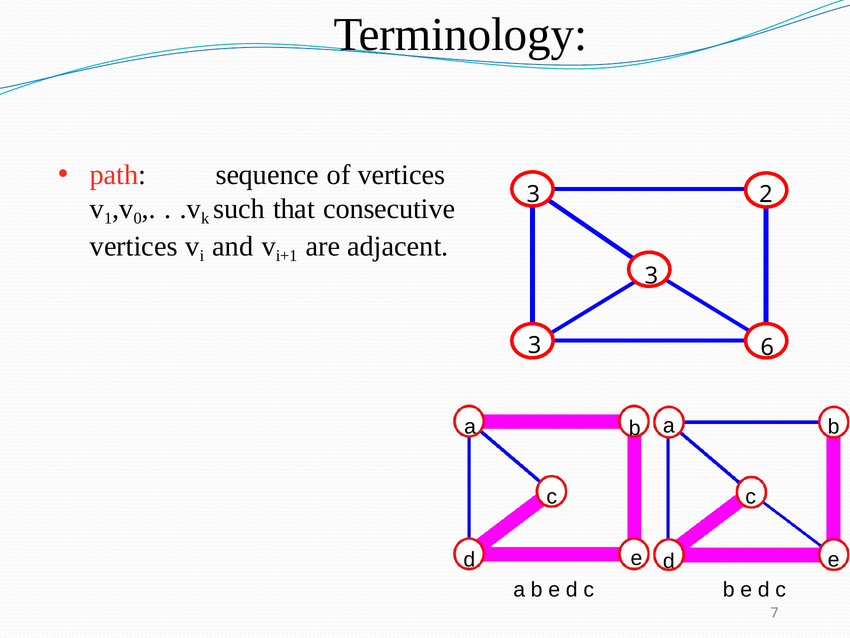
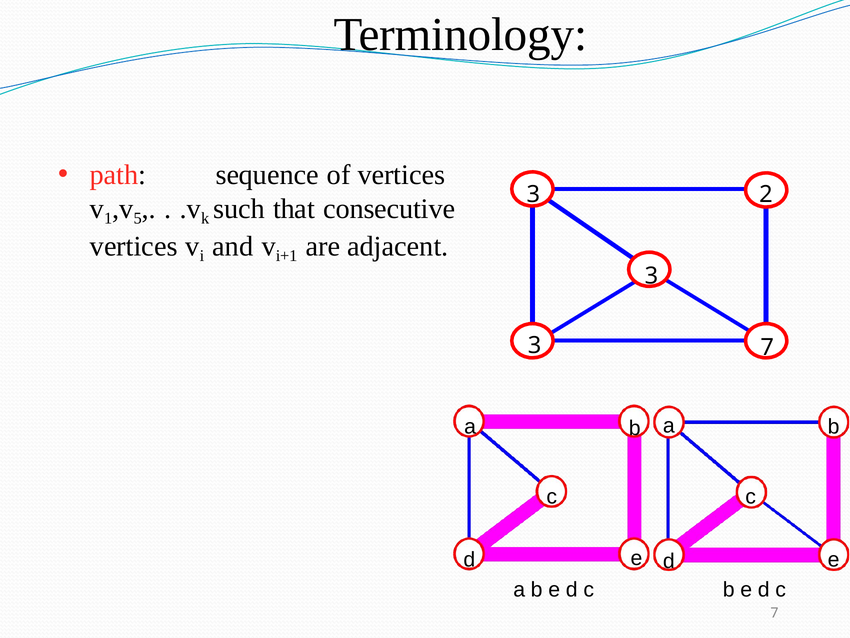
0: 0 -> 5
3 6: 6 -> 7
